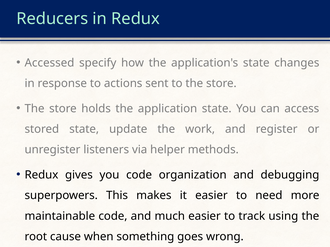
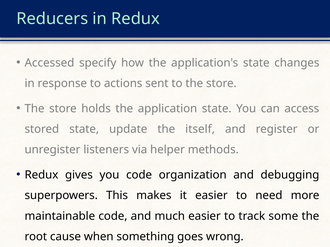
work: work -> itself
using: using -> some
